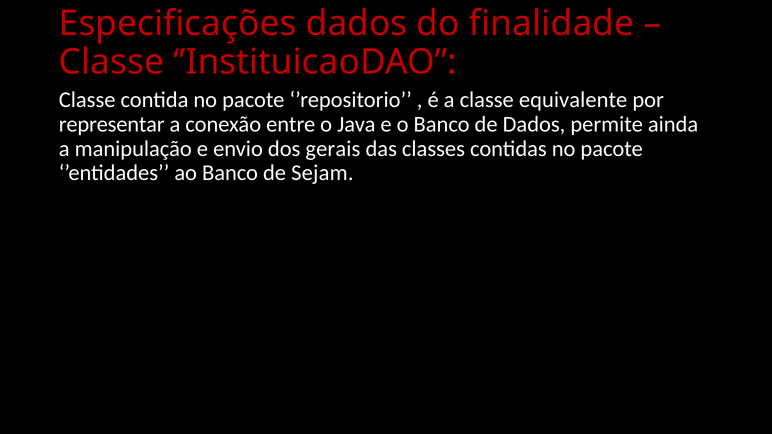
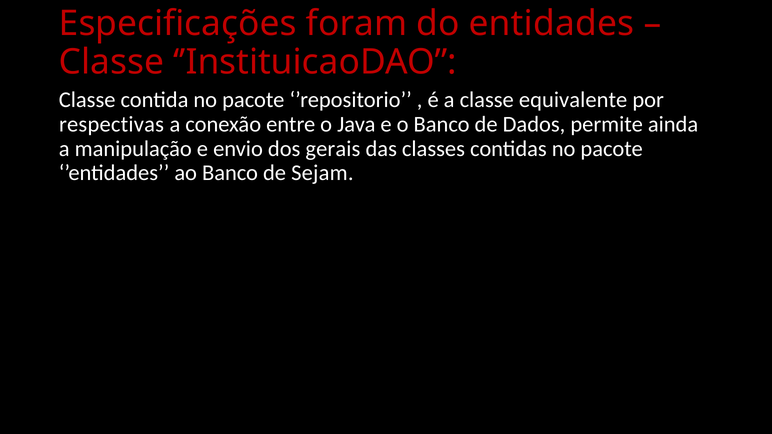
Especificações dados: dados -> foram
finalidade: finalidade -> entidades
representar: representar -> respectivas
